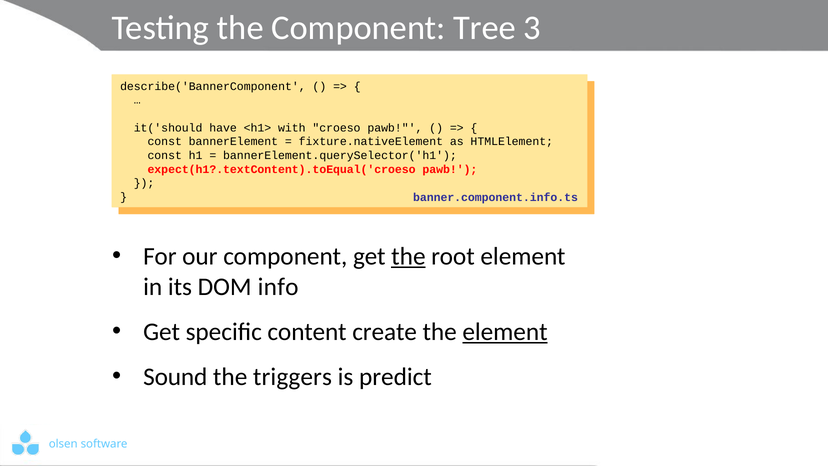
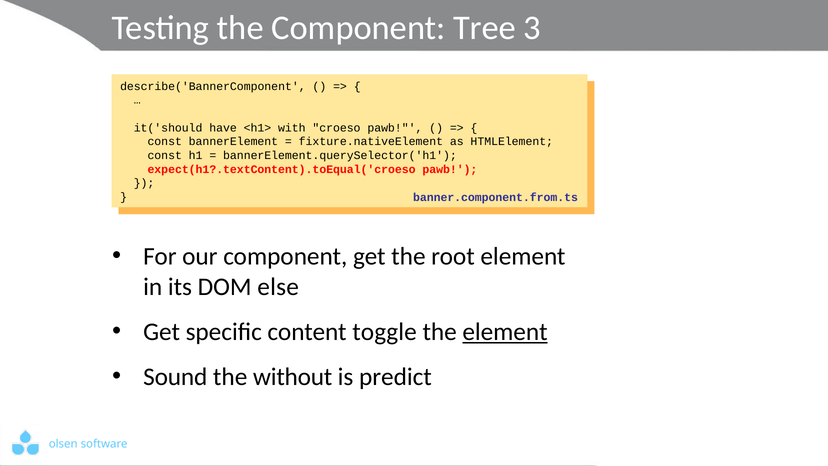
banner.component.info.ts: banner.component.info.ts -> banner.component.from.ts
the at (408, 256) underline: present -> none
info: info -> else
create: create -> toggle
triggers: triggers -> without
